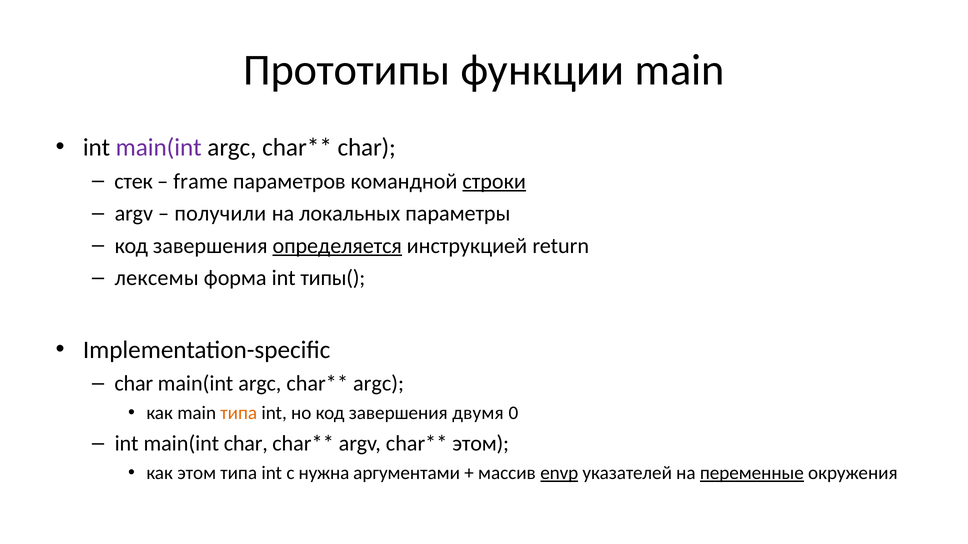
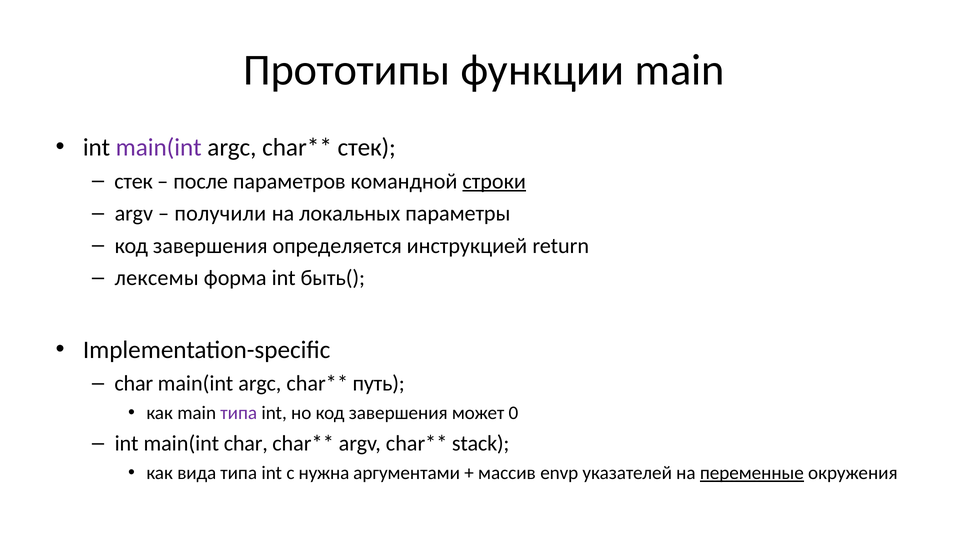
char at (367, 148): char -> стек
frame: frame -> после
определяется underline: present -> none
типы(: типы( -> быть(
argc at (379, 384): argc -> путь
типа at (239, 413) colour: orange -> purple
двумя: двумя -> может
этом at (481, 444): этом -> stack
как этом: этом -> вида
envp underline: present -> none
